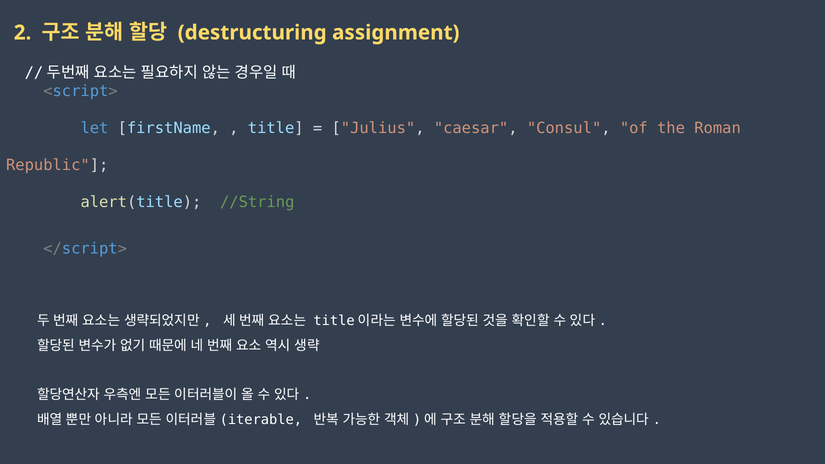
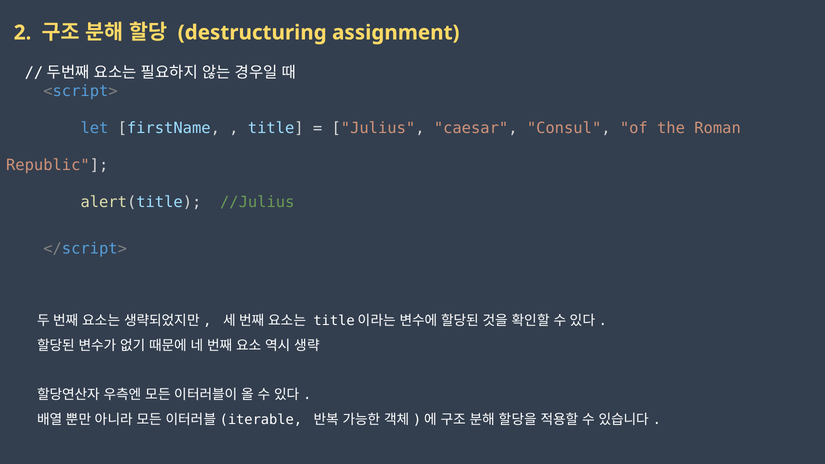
//String: //String -> //Julius
